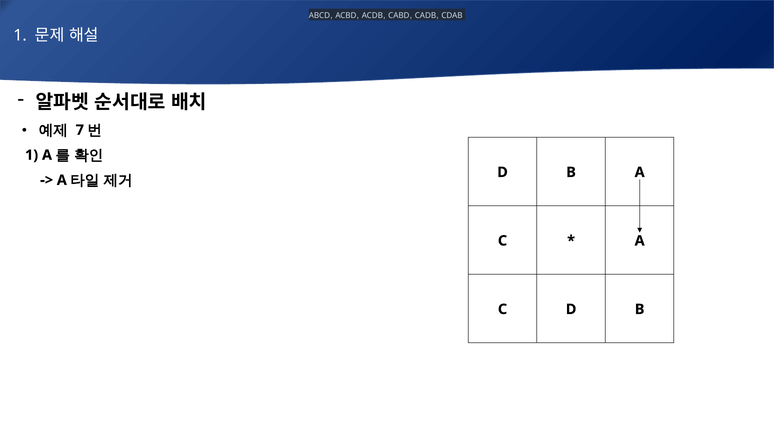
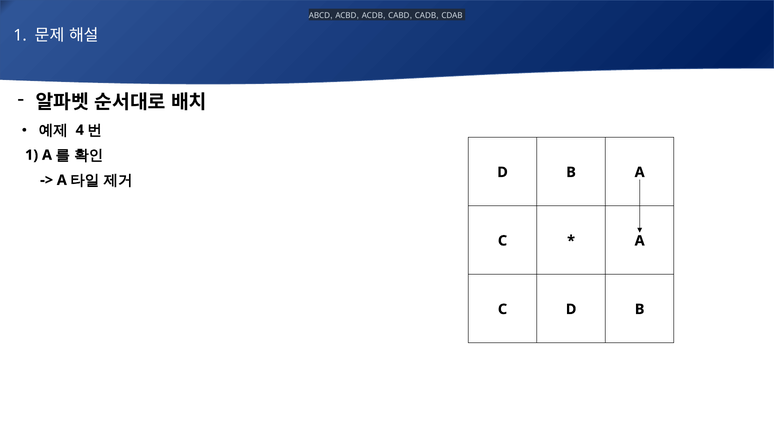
7: 7 -> 4
